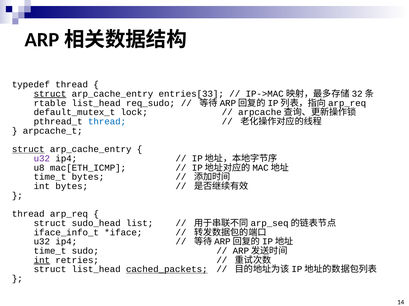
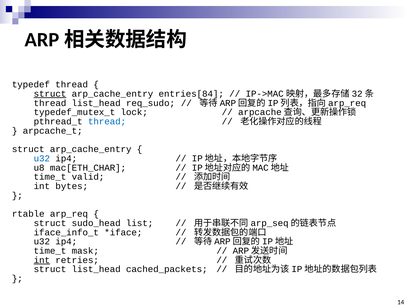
entries[33: entries[33 -> entries[84
rtable at (50, 103): rtable -> thread
default_mutex_t: default_mutex_t -> typedef_mutex_t
struct at (28, 150) underline: present -> none
u32 at (42, 159) colour: purple -> blue
mac[ETH_ICMP: mac[ETH_ICMP -> mac[ETH_CHAR
time_t bytes: bytes -> valid
thread at (28, 214): thread -> rtable
sudo: sudo -> mask
cached_packets underline: present -> none
